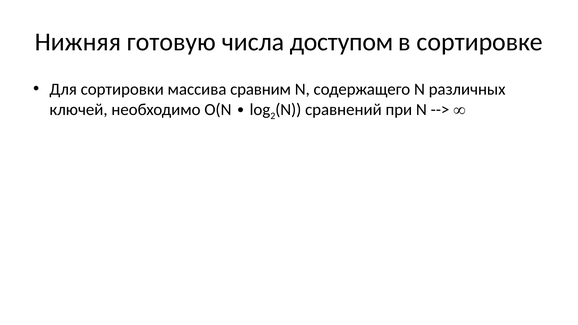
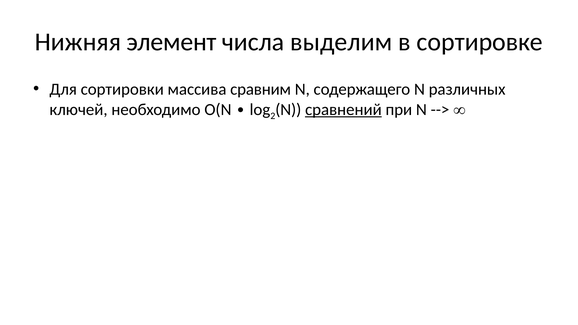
готовую: готовую -> элемент
доступом: доступом -> выделим
сравнений underline: none -> present
